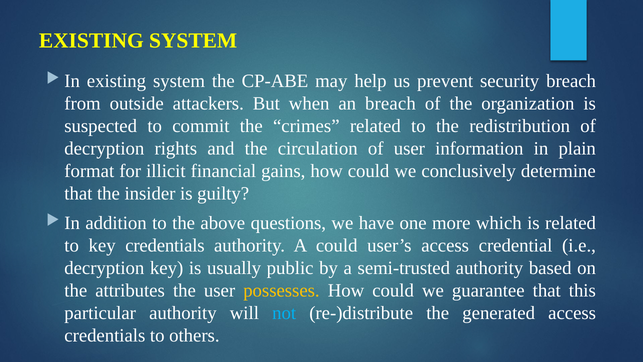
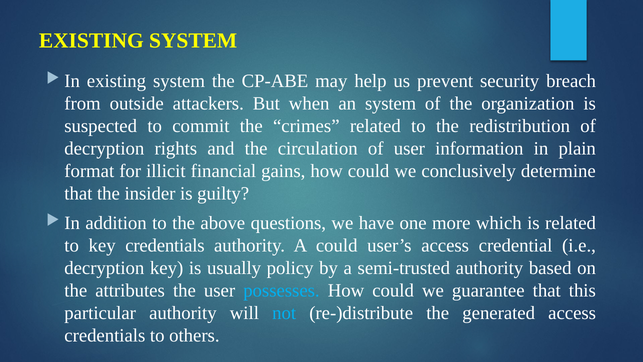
an breach: breach -> system
public: public -> policy
possesses colour: yellow -> light blue
